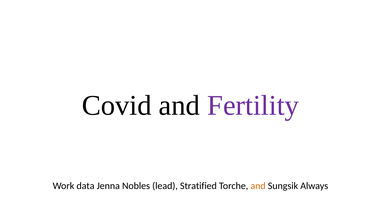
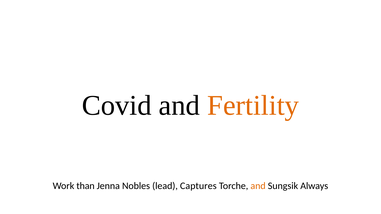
Fertility colour: purple -> orange
data: data -> than
Stratified: Stratified -> Captures
